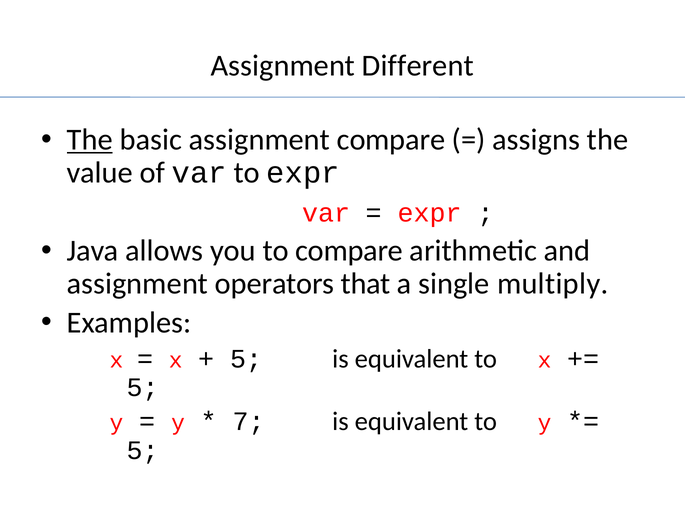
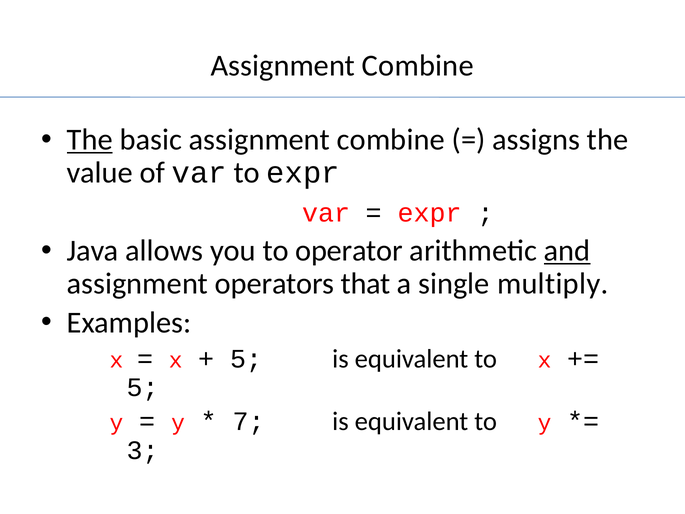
Different at (418, 65): Different -> Combine
basic assignment compare: compare -> combine
to compare: compare -> operator
and underline: none -> present
5 at (143, 450): 5 -> 3
